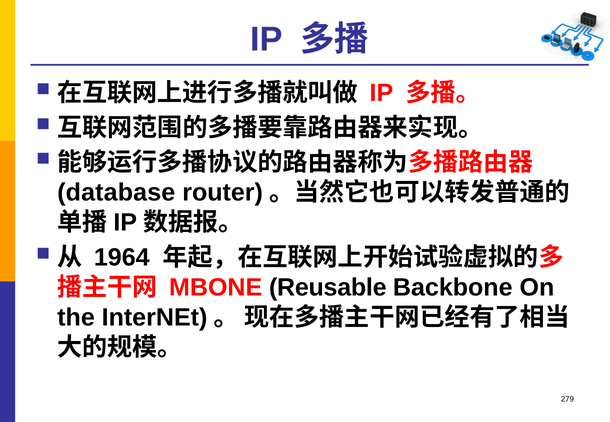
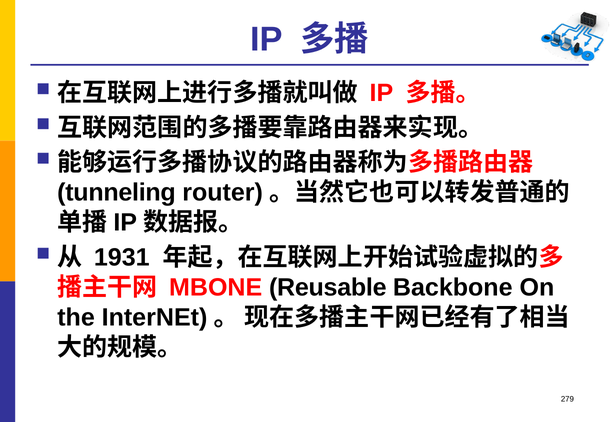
database: database -> tunneling
1964: 1964 -> 1931
